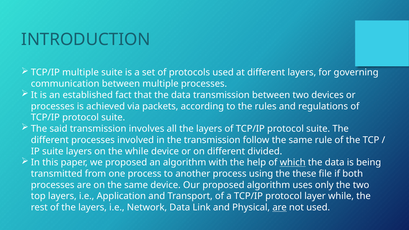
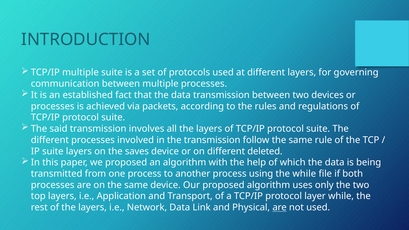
the while: while -> saves
divided: divided -> deleted
which underline: present -> none
the these: these -> while
